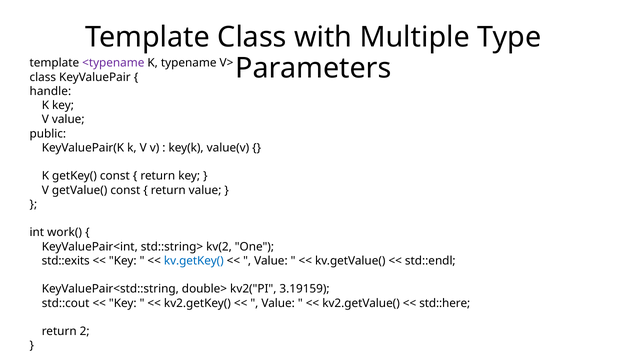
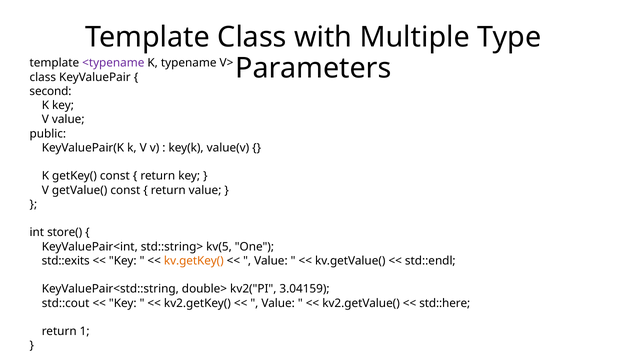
handle: handle -> second
work(: work( -> store(
kv(2: kv(2 -> kv(5
kv.getKey( colour: blue -> orange
3.19159: 3.19159 -> 3.04159
2: 2 -> 1
